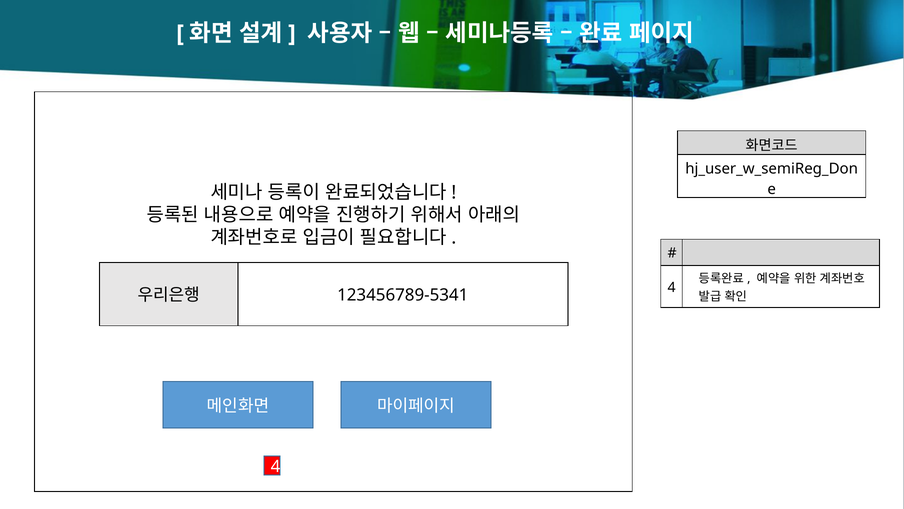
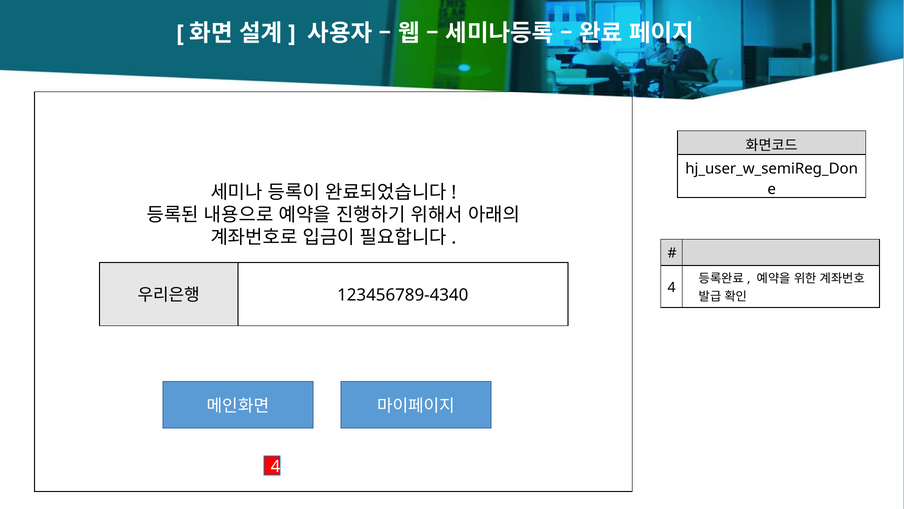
123456789-5341: 123456789-5341 -> 123456789-4340
